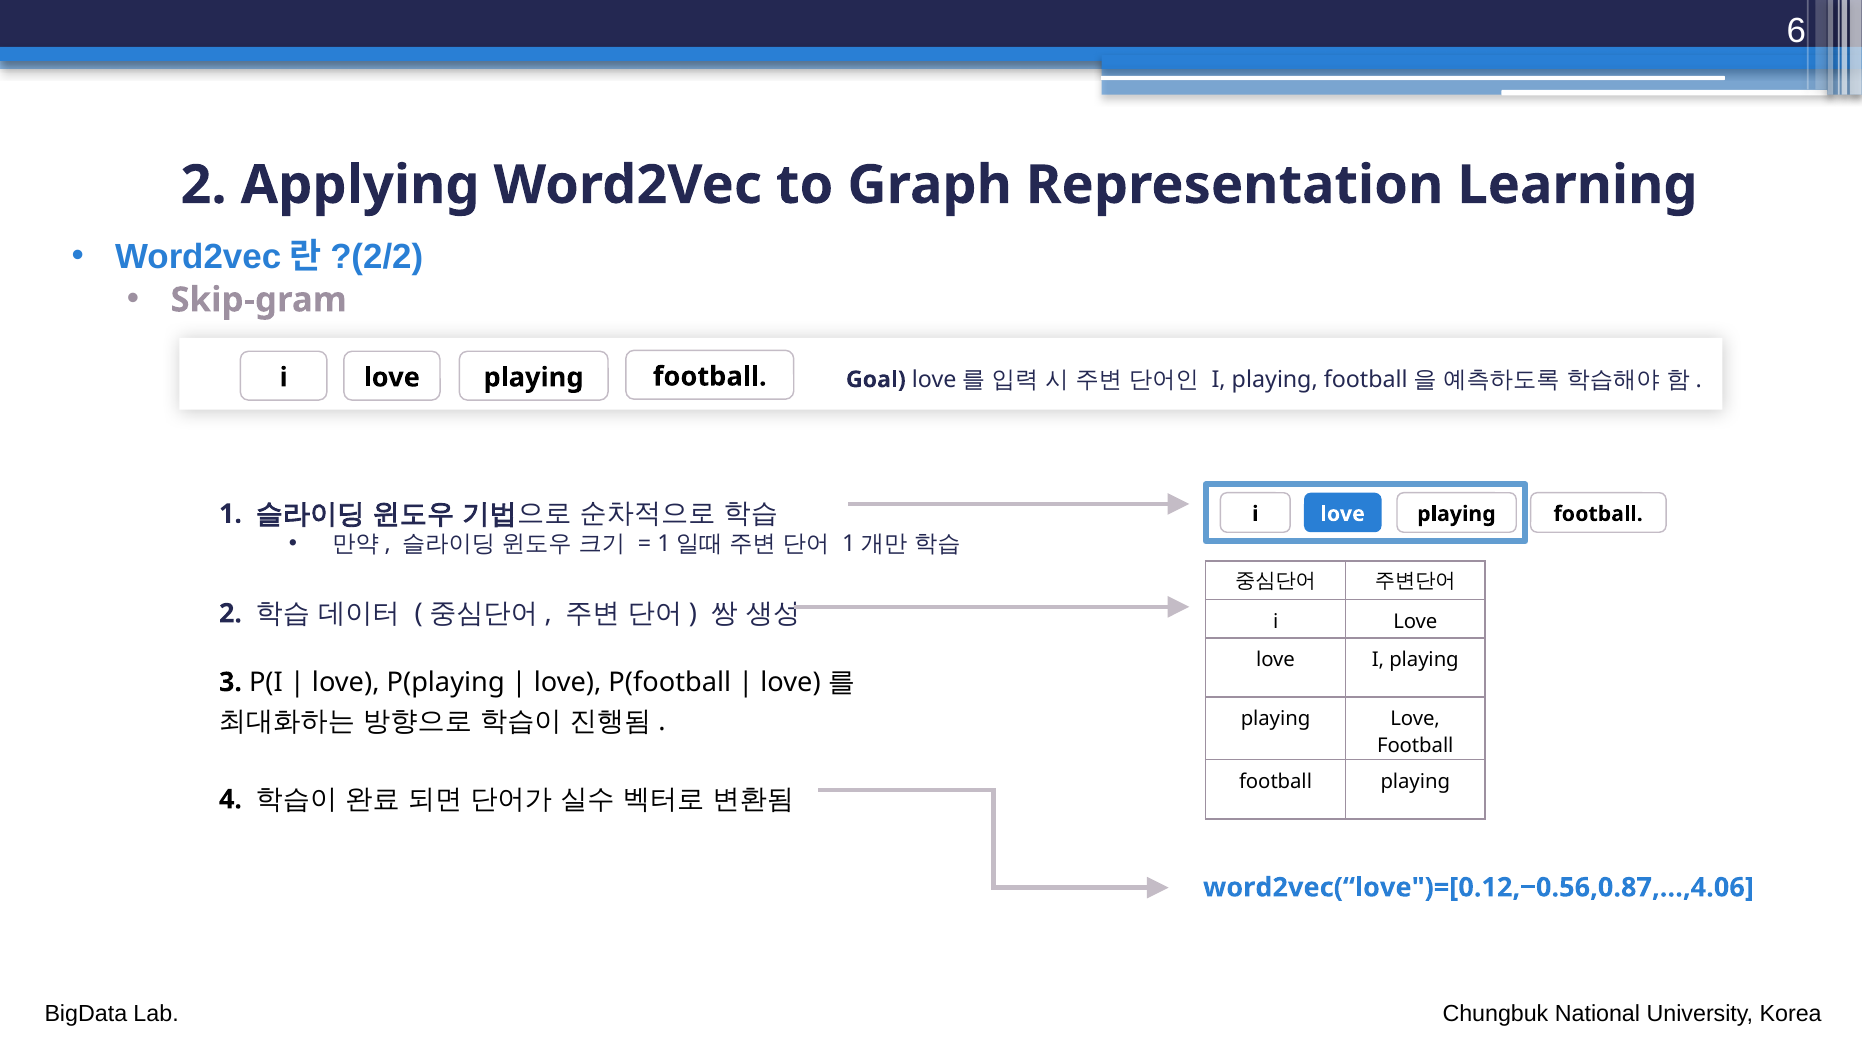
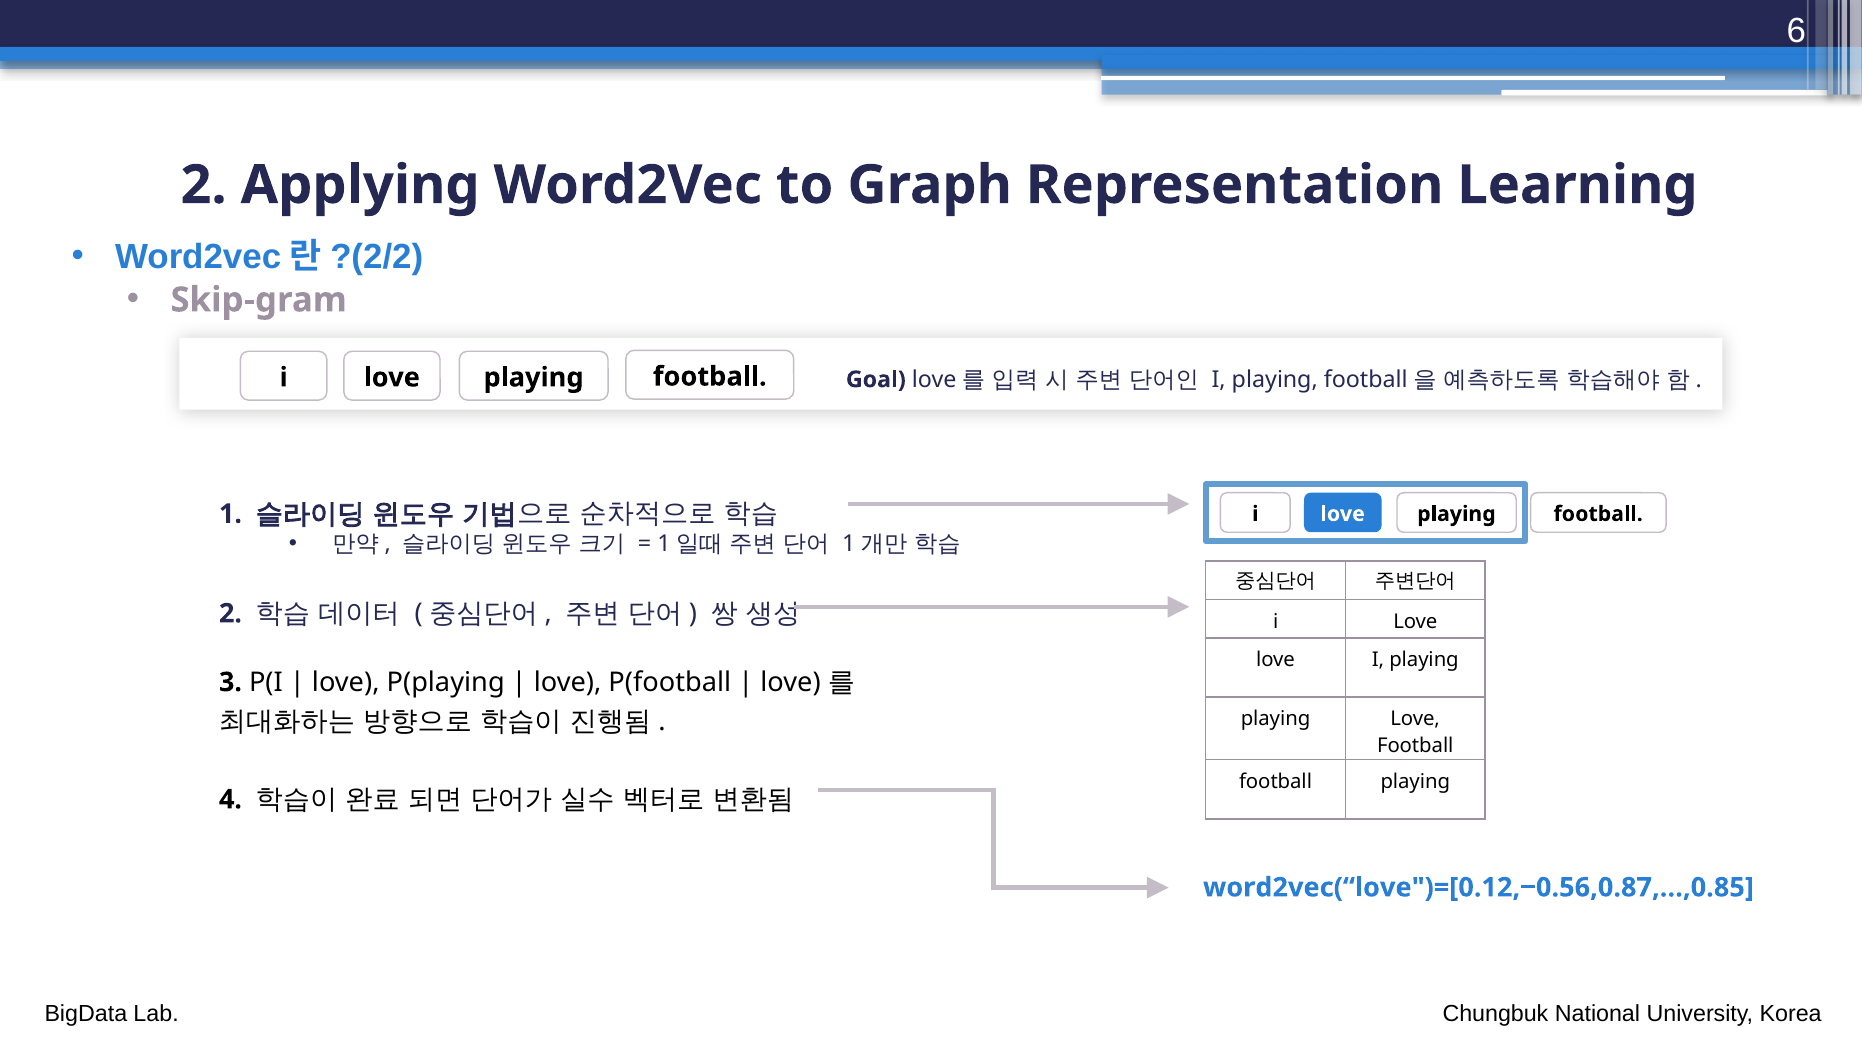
word2vec(“love")=[0.12,−0.56,0.87,…,4.06: word2vec(“love")=[0.12,−0.56,0.87,…,4.06 -> word2vec(“love")=[0.12,−0.56,0.87,…,0.85
